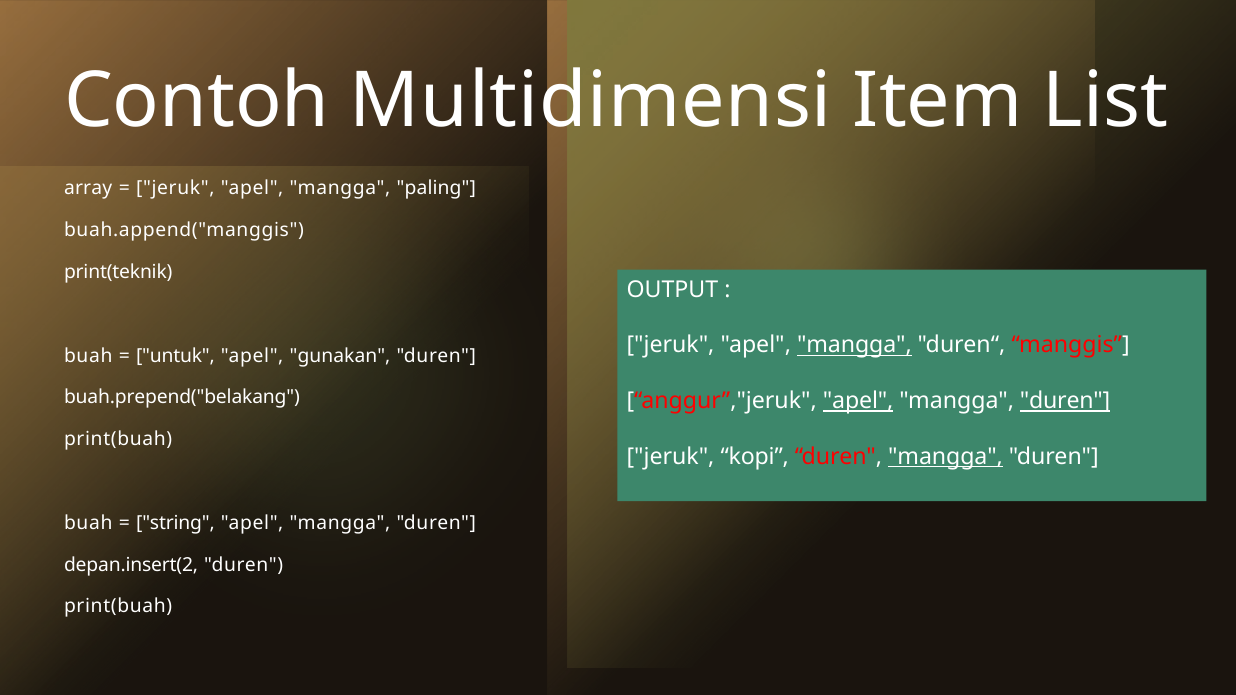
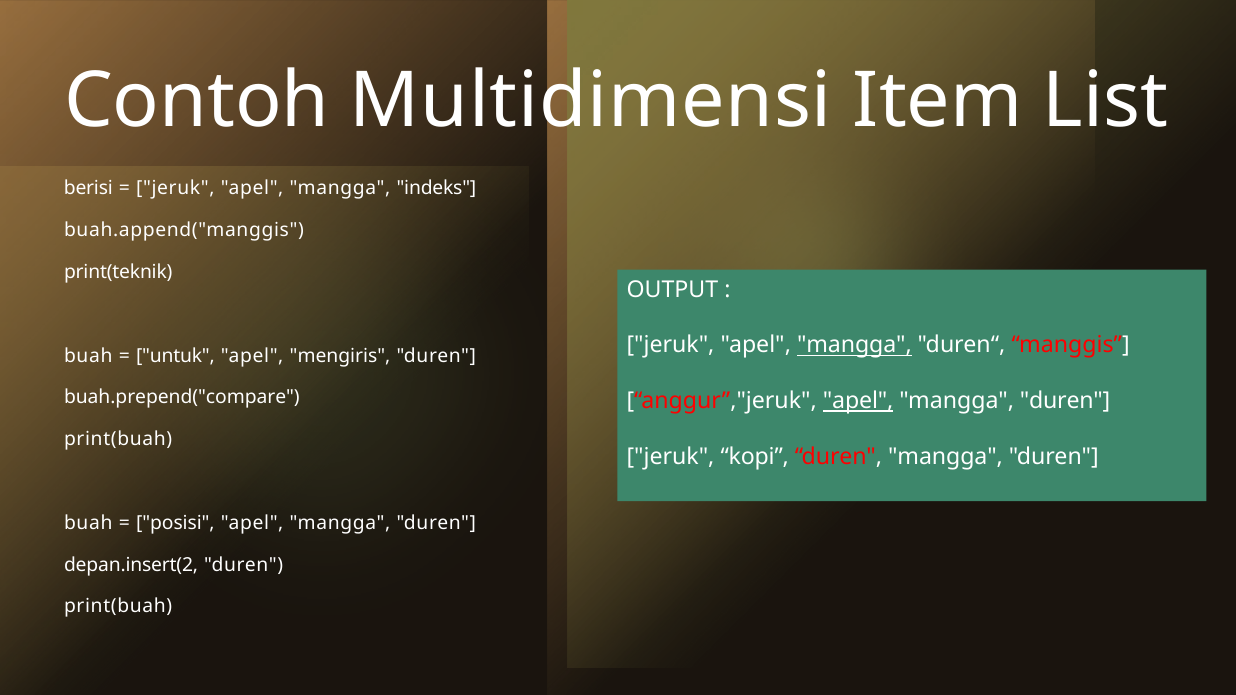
array: array -> berisi
paling: paling -> indeks
gunakan: gunakan -> mengiris
buah.prepend("belakang: buah.prepend("belakang -> buah.prepend("compare
duren at (1065, 401) underline: present -> none
mangga at (945, 457) underline: present -> none
string: string -> posisi
